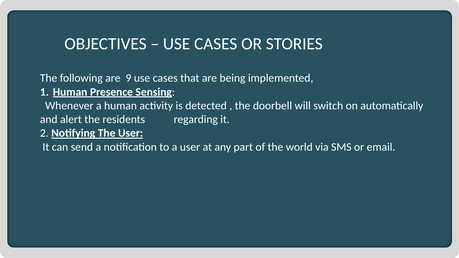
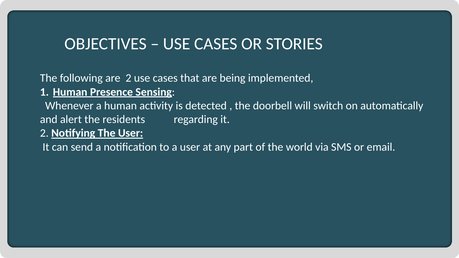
are 9: 9 -> 2
